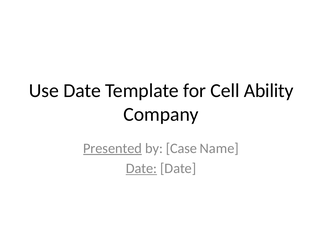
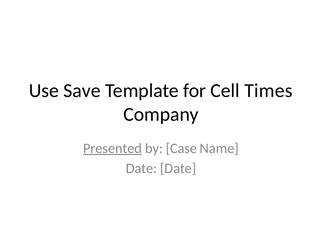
Use Date: Date -> Save
Ability: Ability -> Times
Date at (141, 168) underline: present -> none
